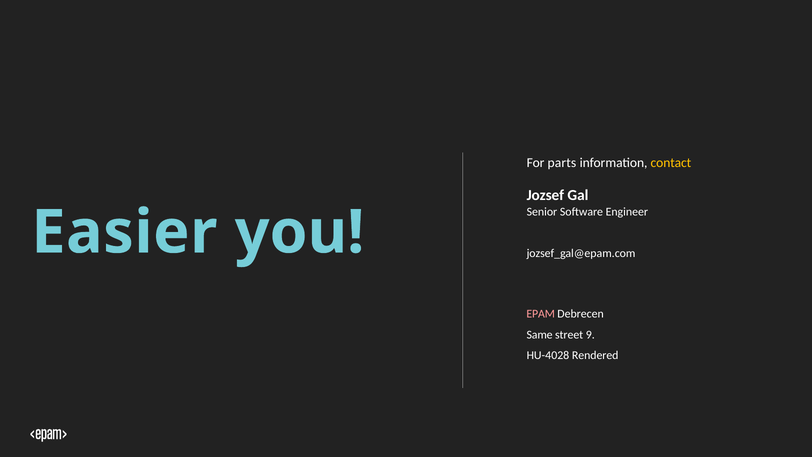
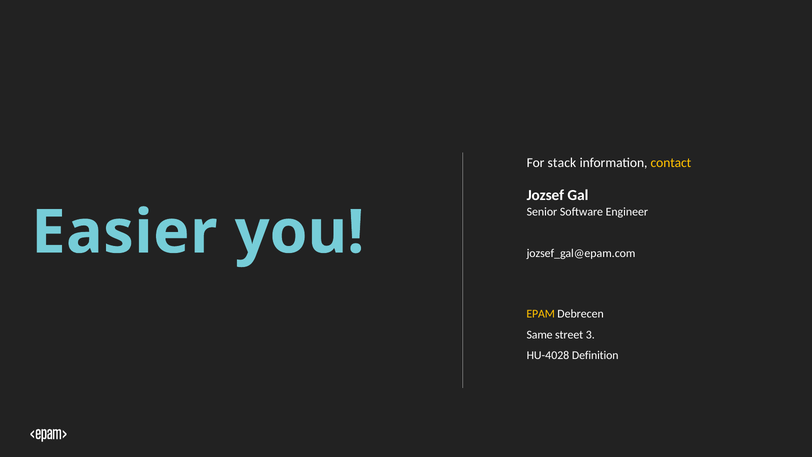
parts: parts -> stack
EPAM colour: pink -> yellow
9: 9 -> 3
Rendered: Rendered -> Definition
